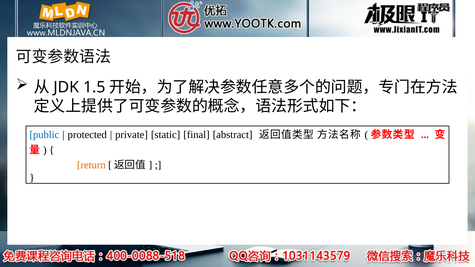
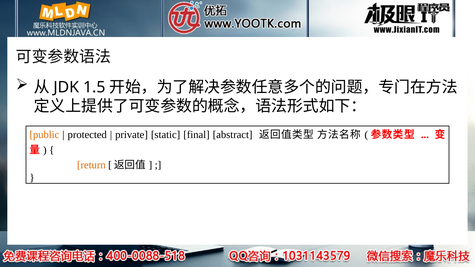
public colour: blue -> orange
